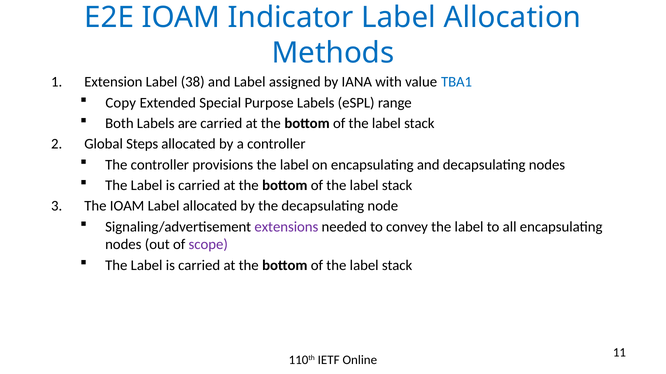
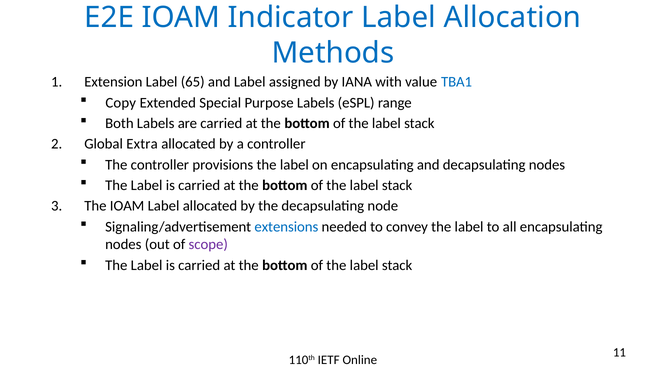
38: 38 -> 65
Steps: Steps -> Extra
extensions colour: purple -> blue
